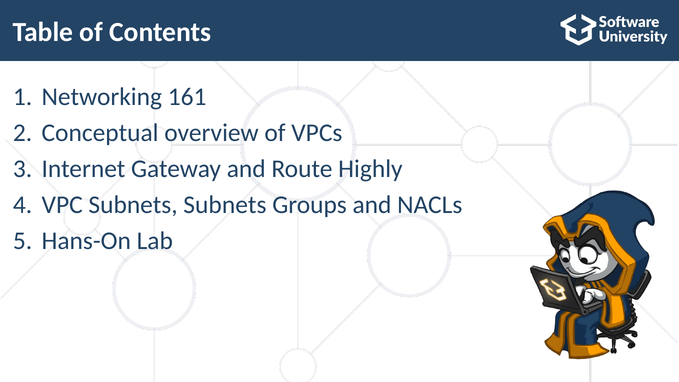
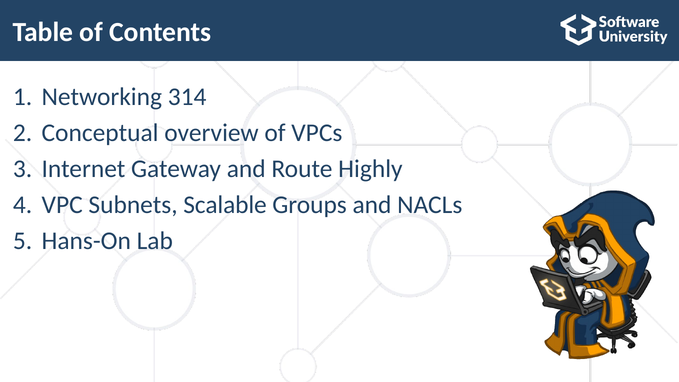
161: 161 -> 314
Subnets Subnets: Subnets -> Scalable
